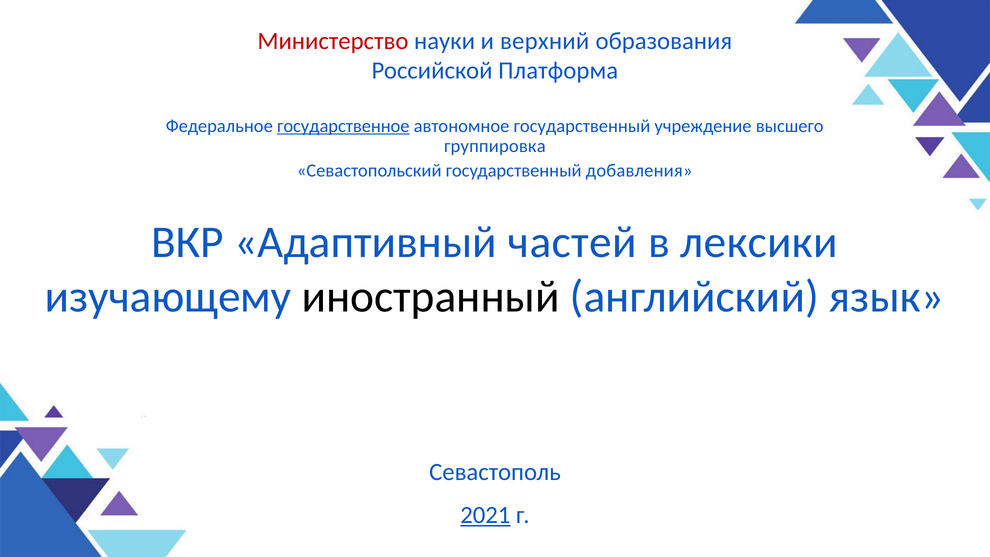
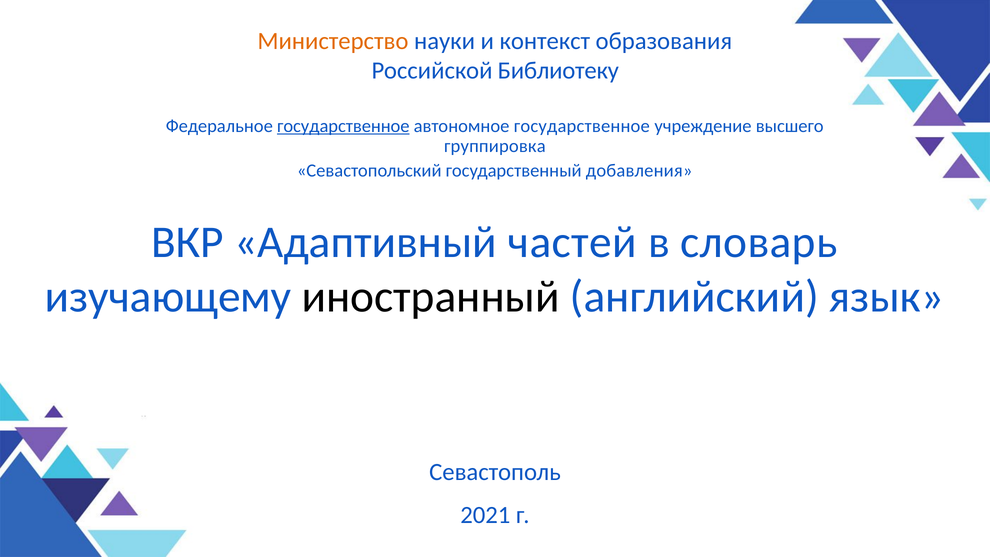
Министерство colour: red -> orange
верхний: верхний -> контекст
Платформа: Платформа -> Библиотеку
автономное государственный: государственный -> государственное
лексики: лексики -> словарь
2021 underline: present -> none
